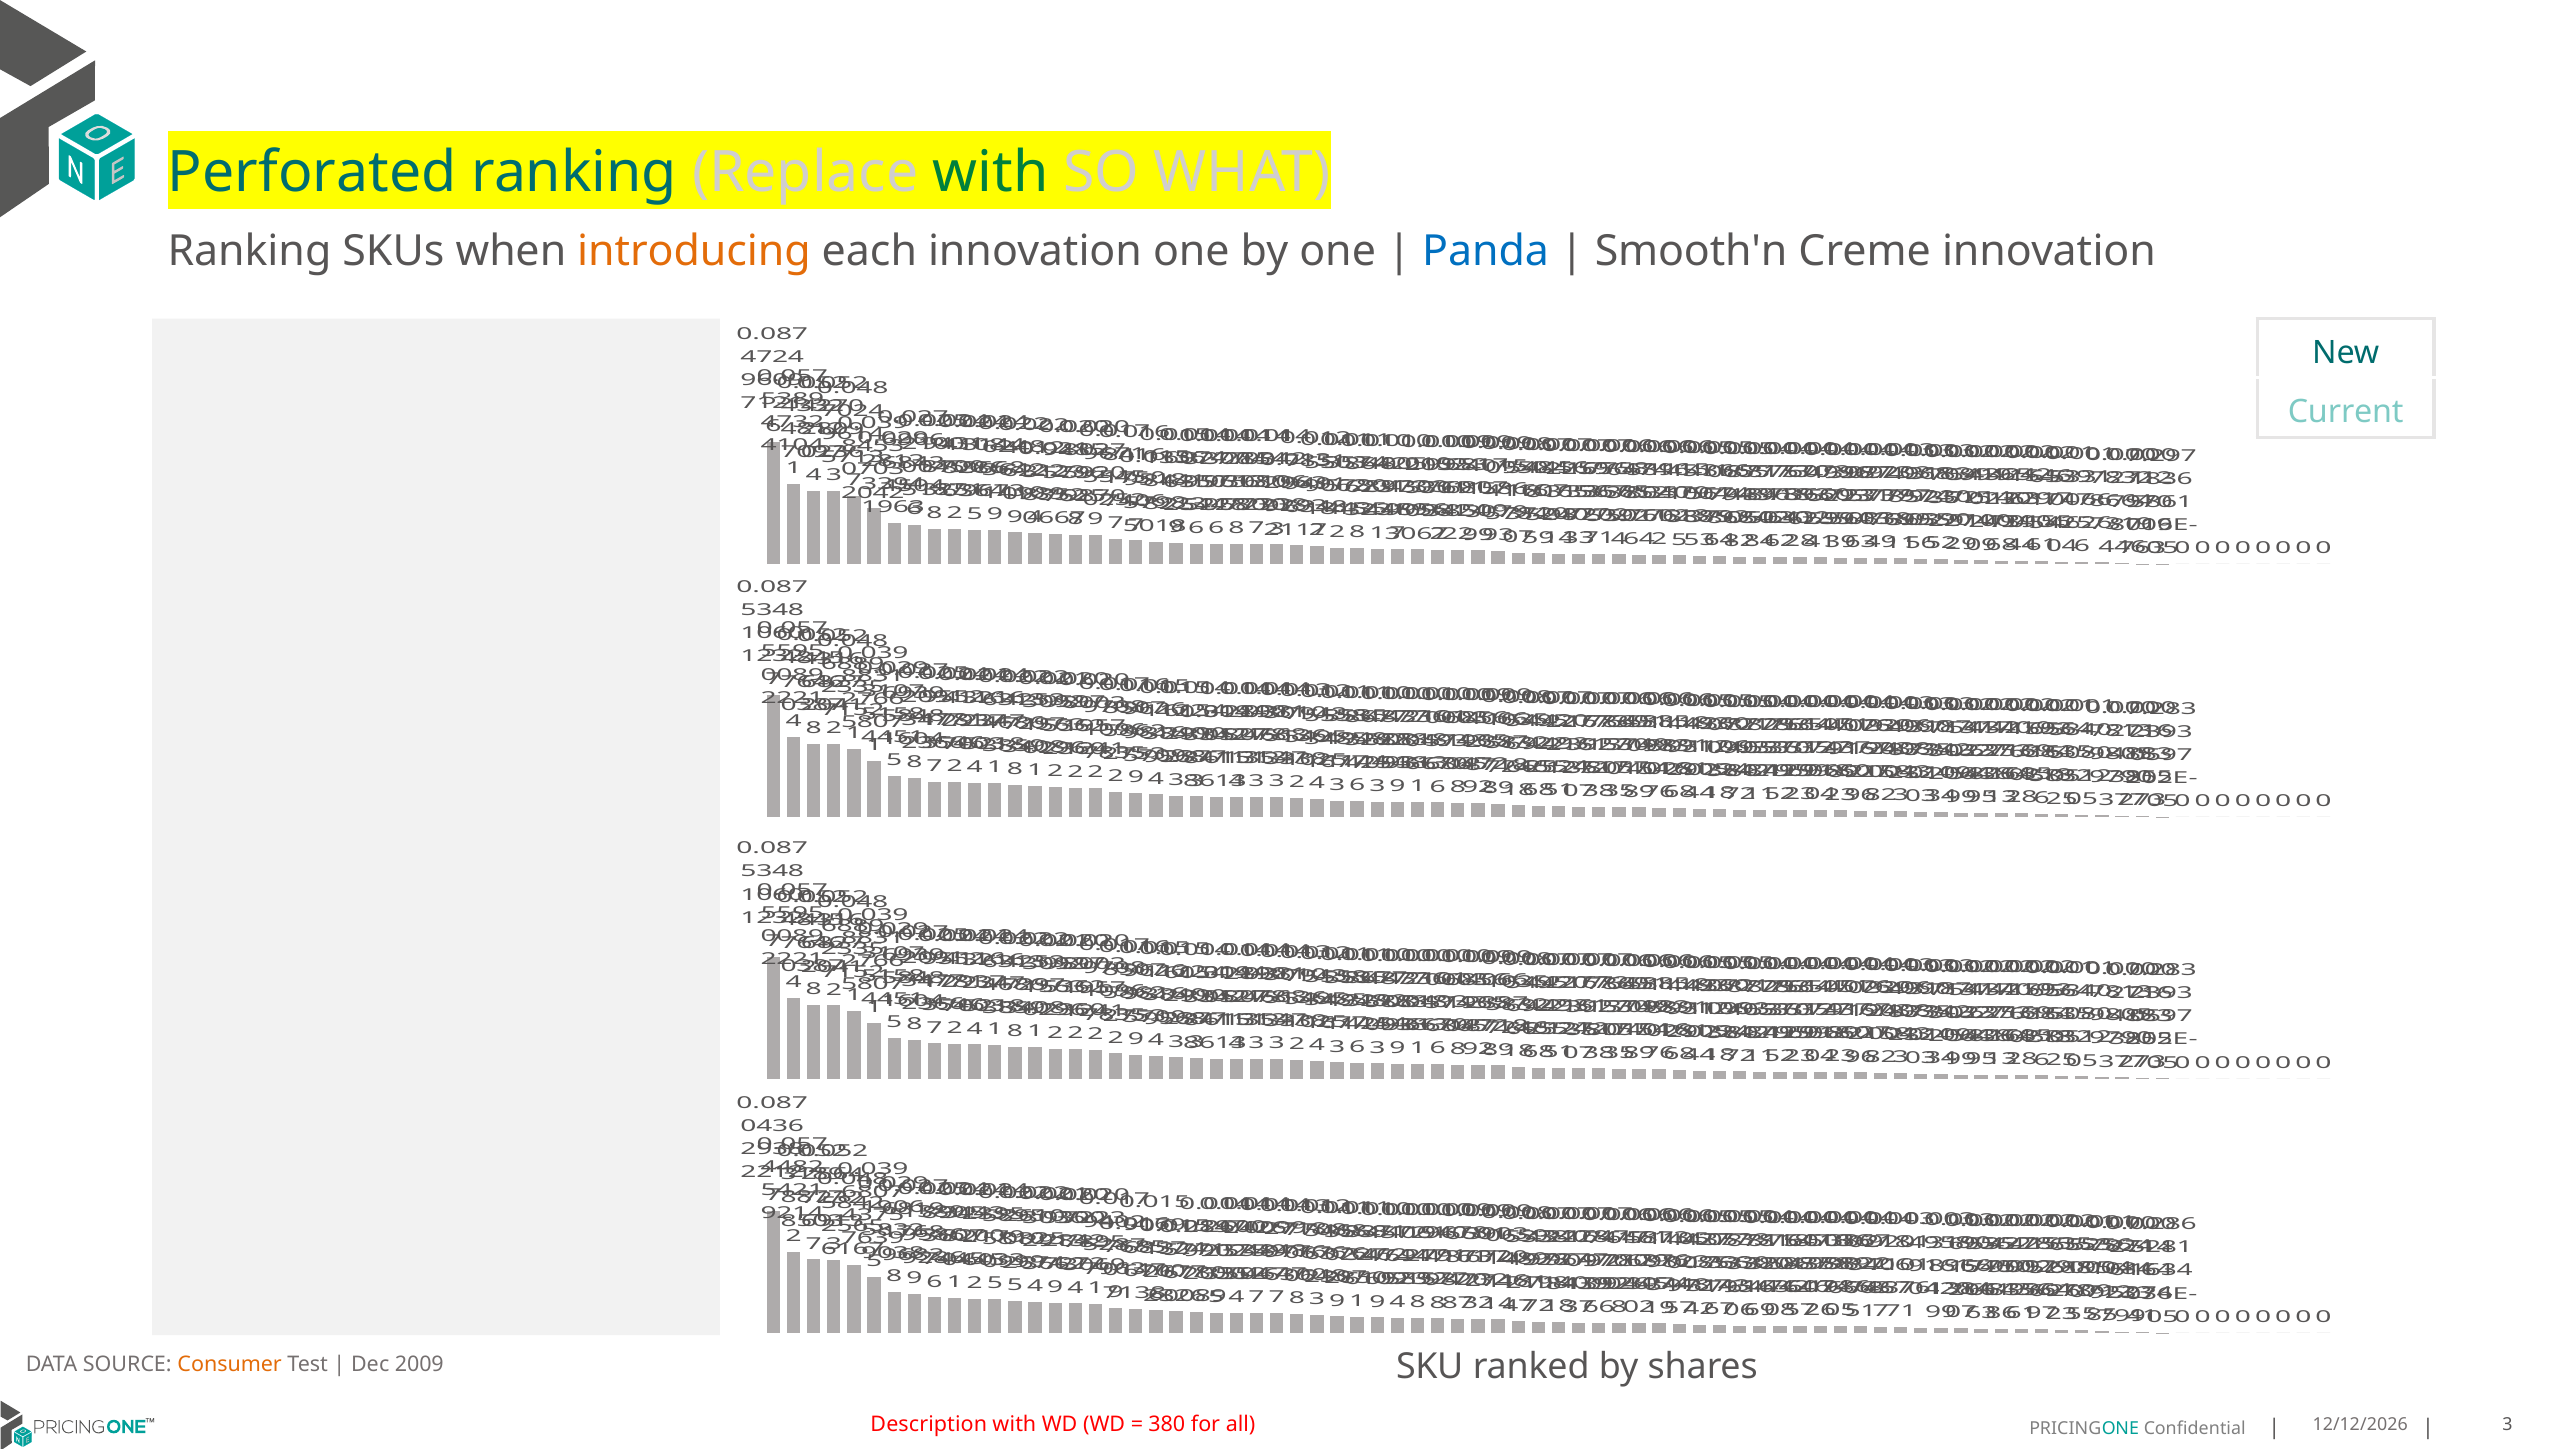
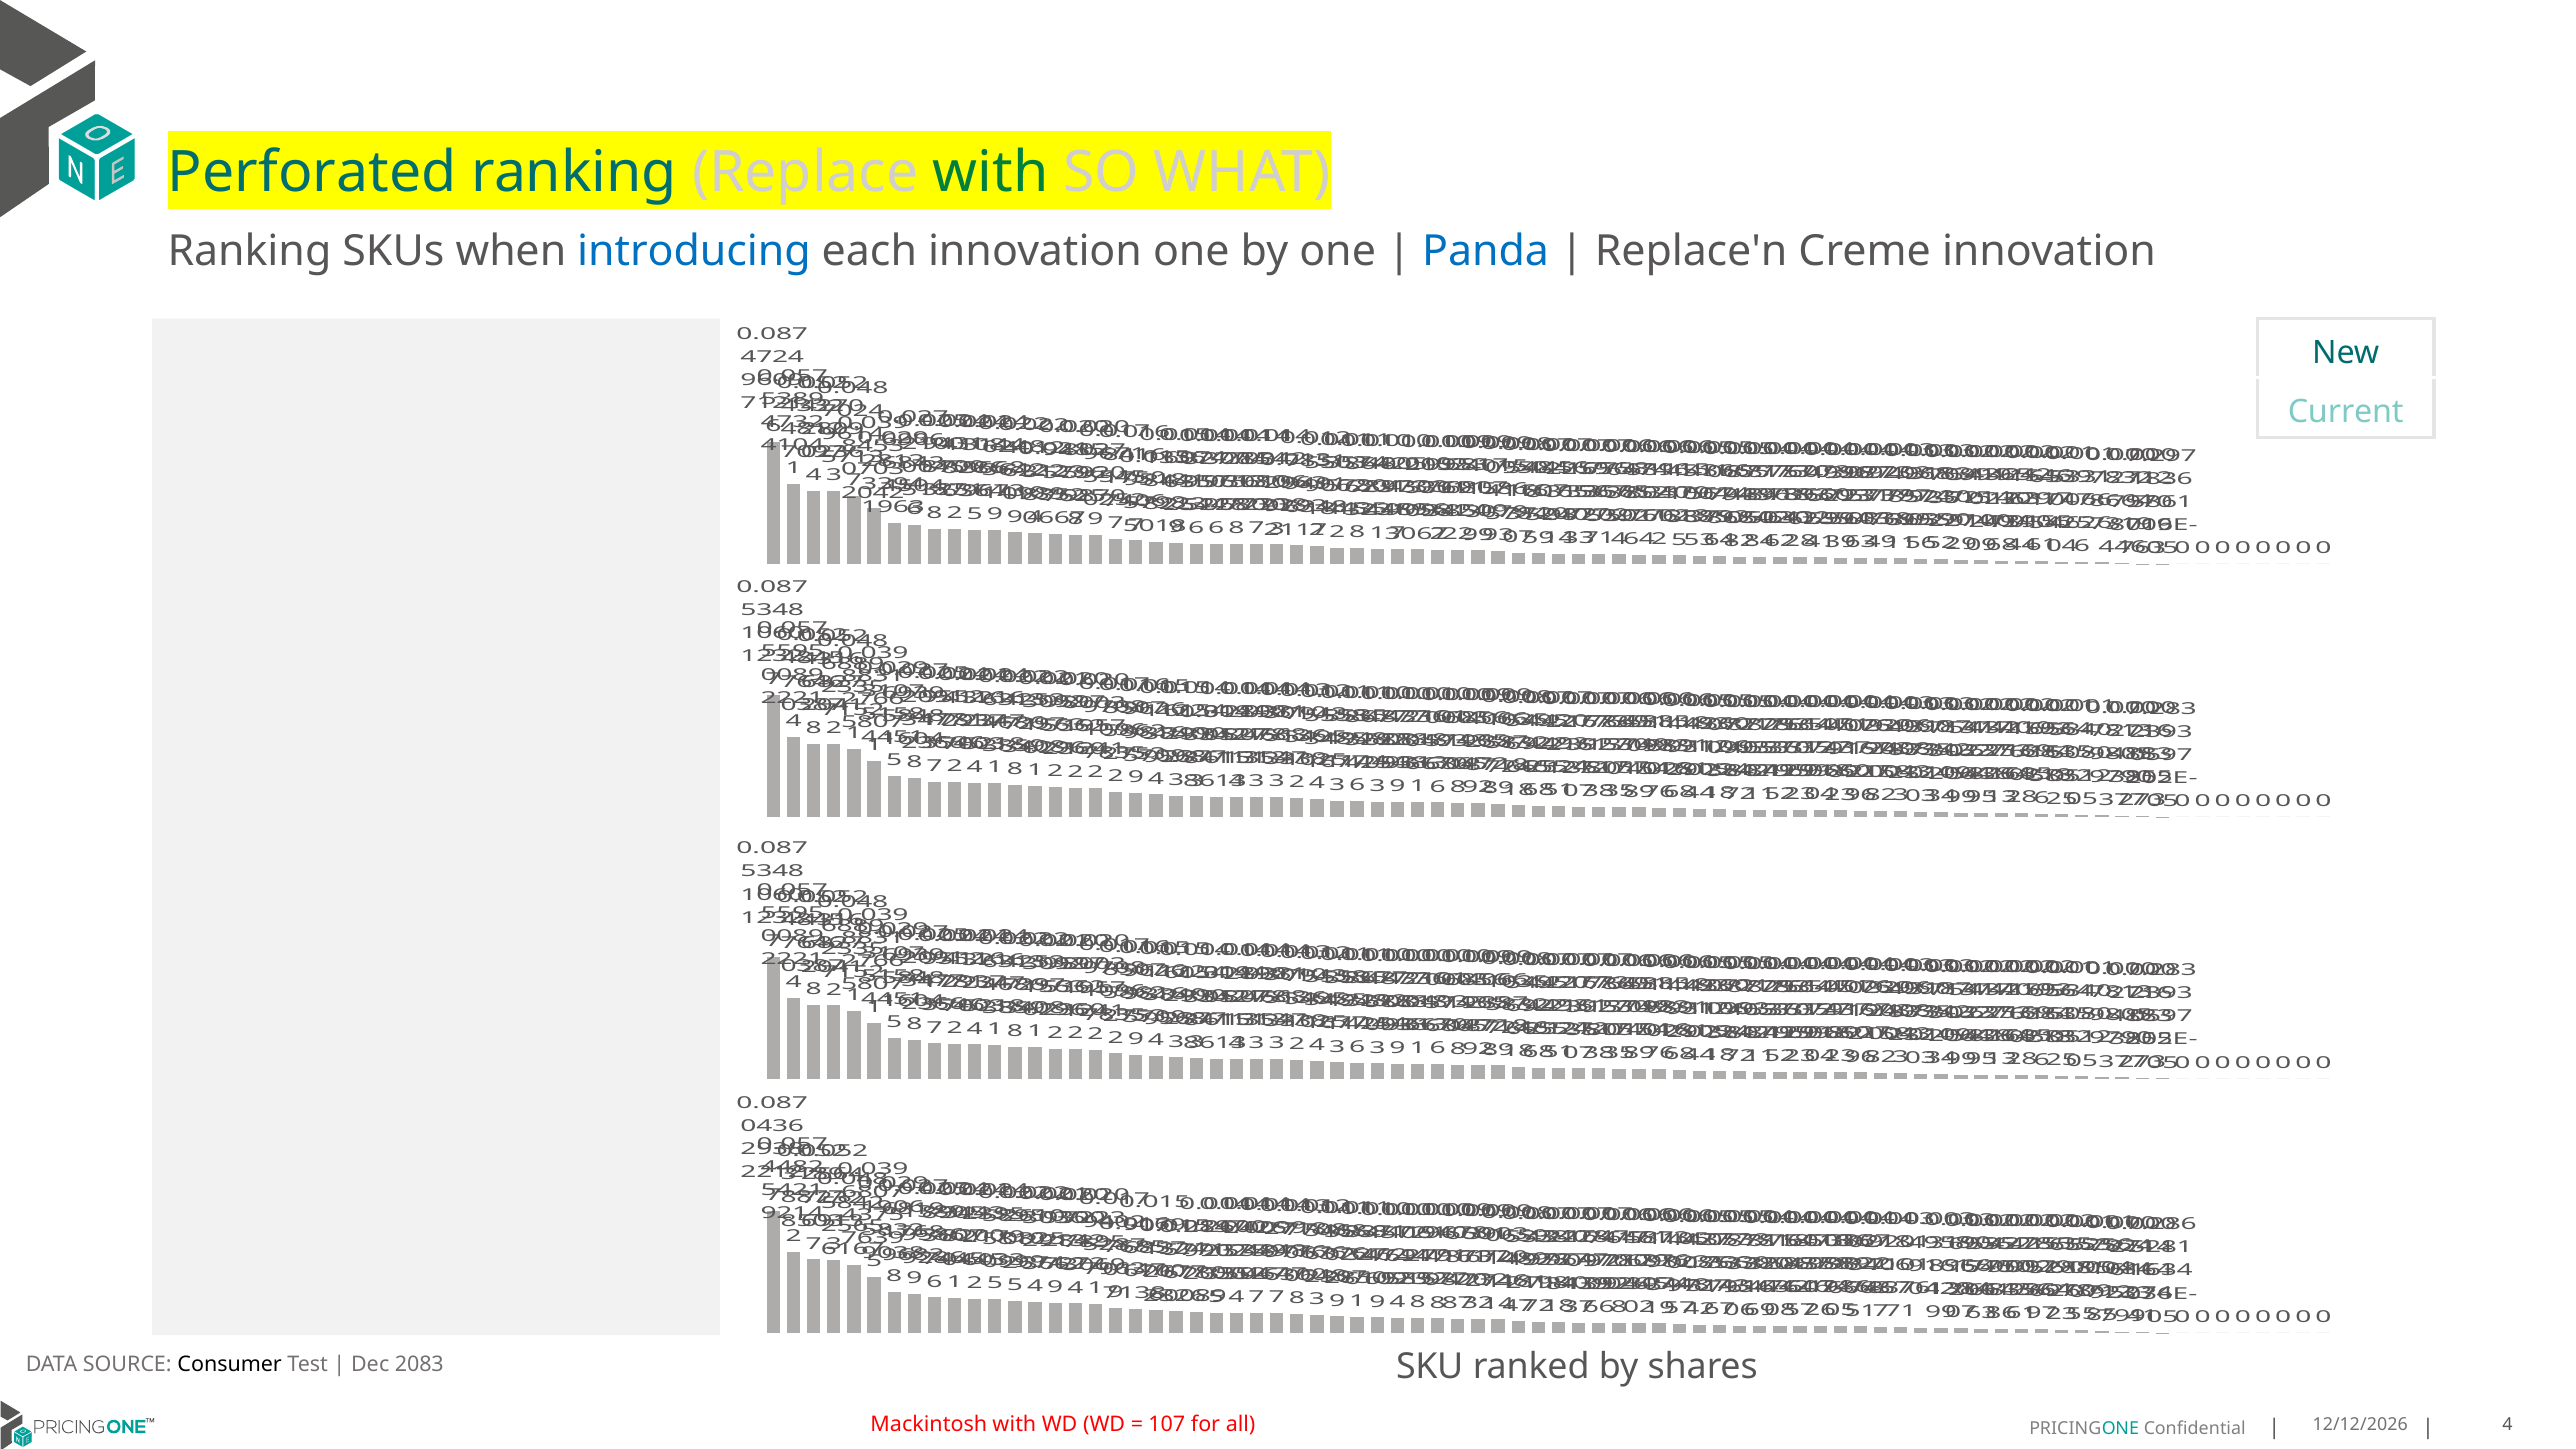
introducing colour: orange -> blue
Smooth'n: Smooth'n -> Replace'n
Consumer colour: orange -> black
2009: 2009 -> 2083
Description: Description -> Mackintosh
380: 380 -> 107
3 at (2507, 1425): 3 -> 4
